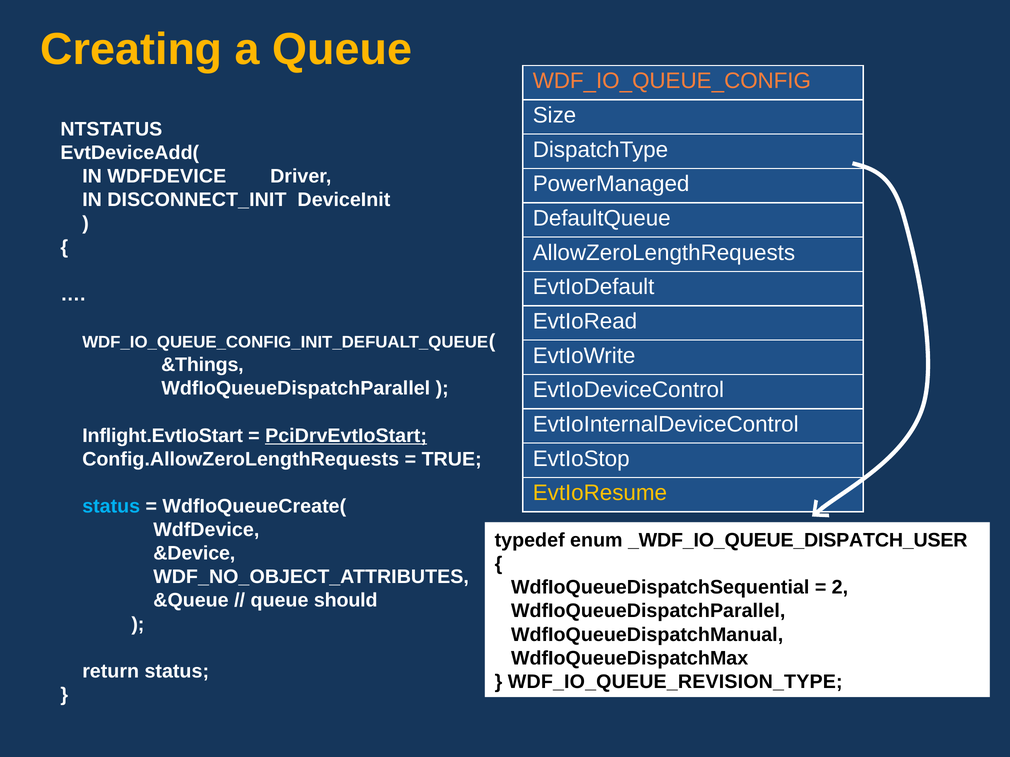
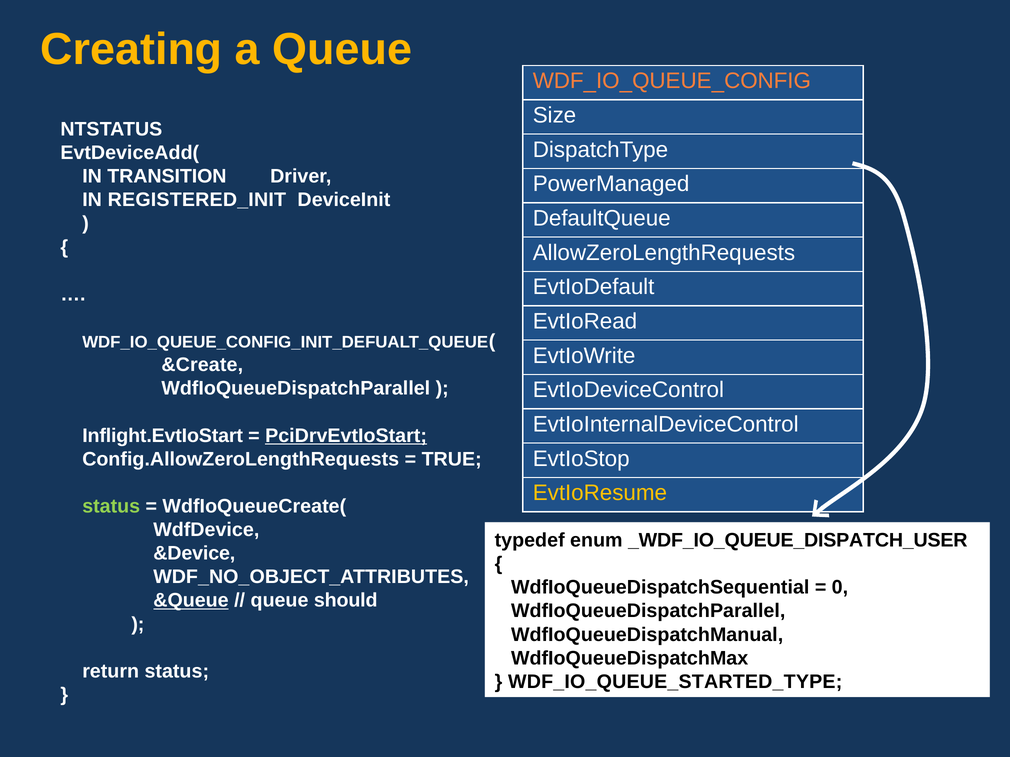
IN WDFDEVICE: WDFDEVICE -> TRANSITION
DISCONNECT_INIT: DISCONNECT_INIT -> REGISTERED_INIT
&Things: &Things -> &Create
status at (111, 507) colour: light blue -> light green
2: 2 -> 0
&Queue underline: none -> present
WDF_IO_QUEUE_REVISION_TYPE: WDF_IO_QUEUE_REVISION_TYPE -> WDF_IO_QUEUE_STARTED_TYPE
